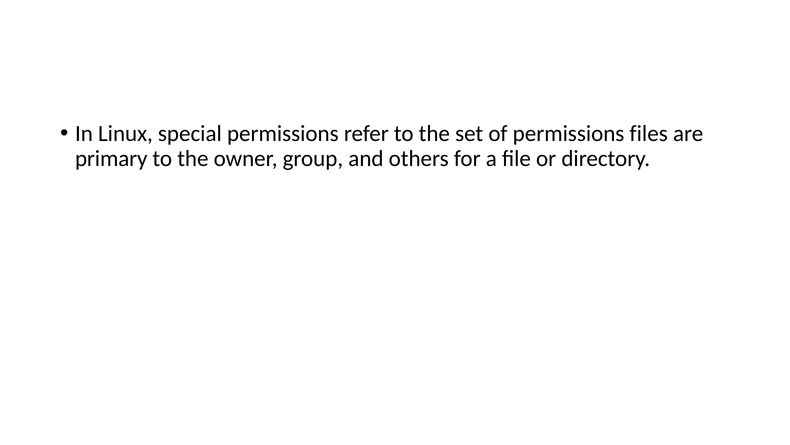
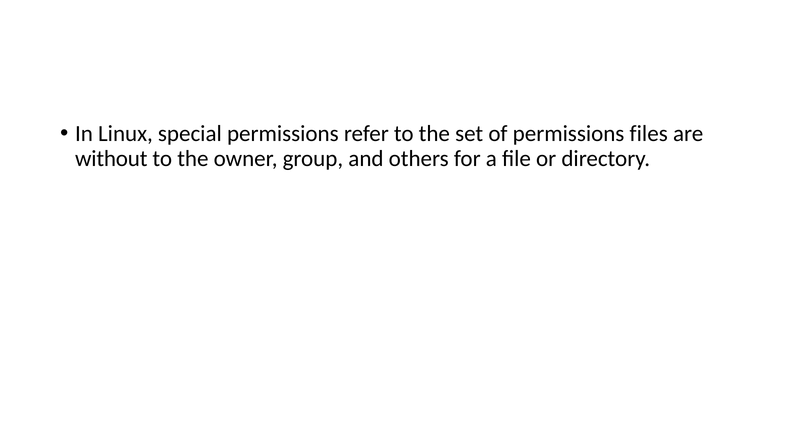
primary: primary -> without
